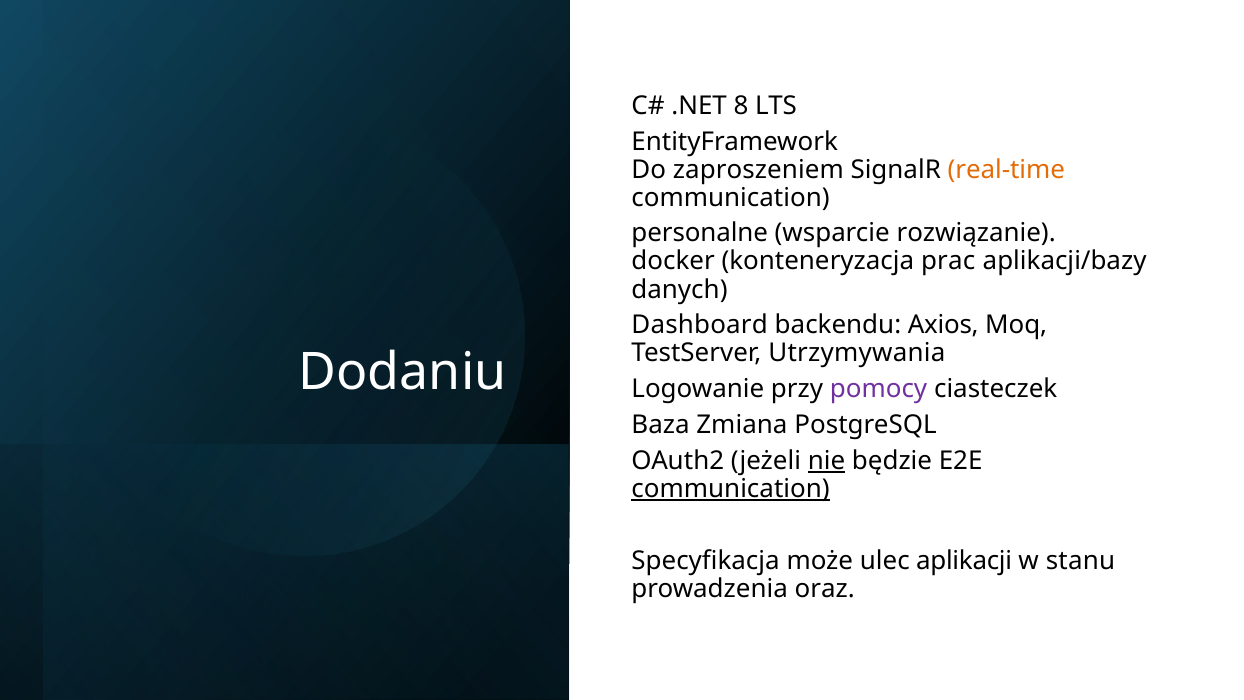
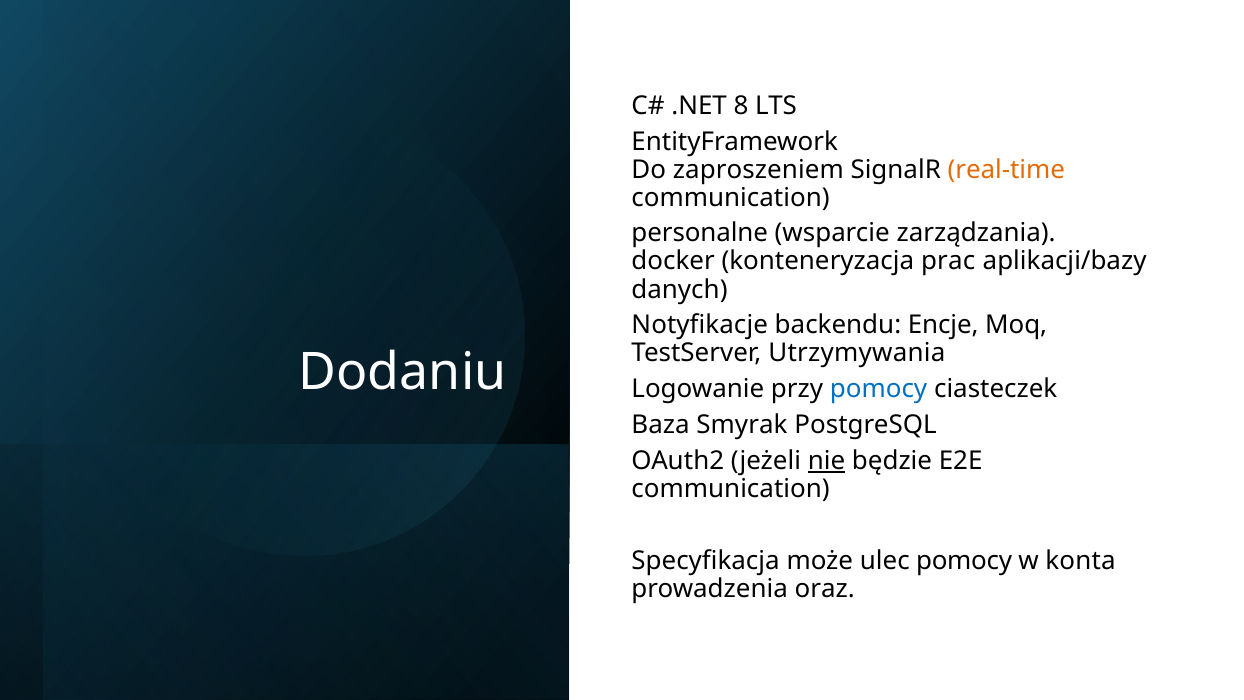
rozwiązanie: rozwiązanie -> zarządzania
Dashboard: Dashboard -> Notyfikacje
Axios: Axios -> Encje
pomocy at (879, 389) colour: purple -> blue
Zmiana: Zmiana -> Smyrak
communication at (731, 489) underline: present -> none
ulec aplikacji: aplikacji -> pomocy
stanu: stanu -> konta
